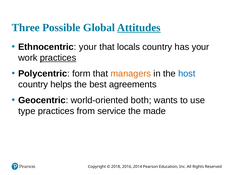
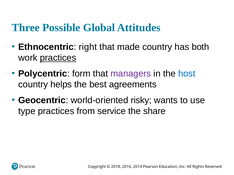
Attitudes underline: present -> none
Ethnocentric your: your -> right
locals: locals -> made
has your: your -> both
managers colour: orange -> purple
both: both -> risky
made: made -> share
